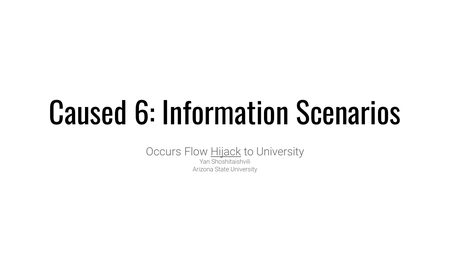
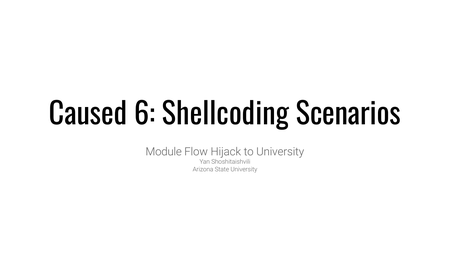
Information: Information -> Shellcoding
Occurs: Occurs -> Module
Hijack underline: present -> none
